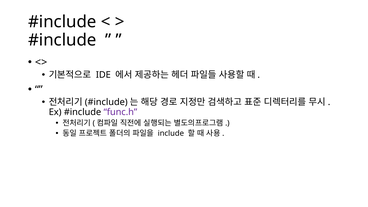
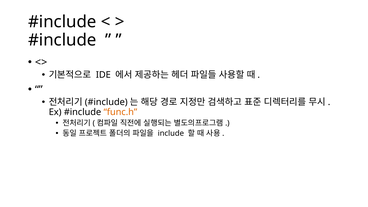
func.h colour: purple -> orange
